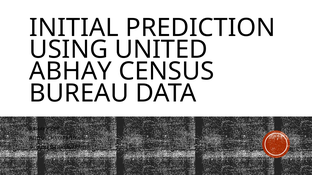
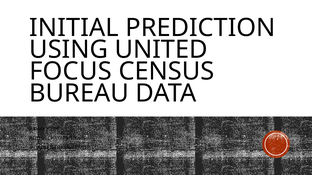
ABHAY at (71, 72): ABHAY -> FOCUS
